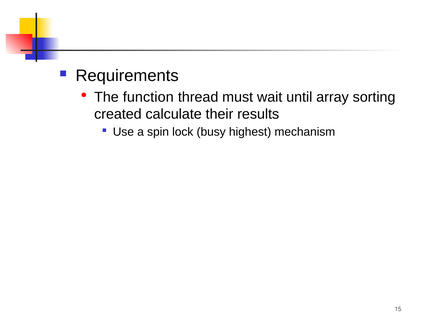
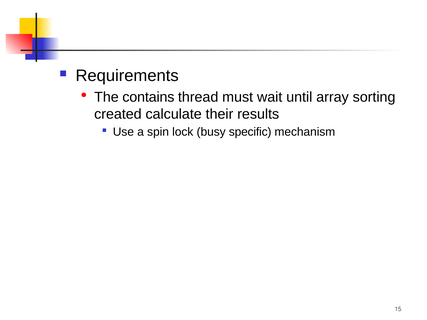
function: function -> contains
highest: highest -> specific
